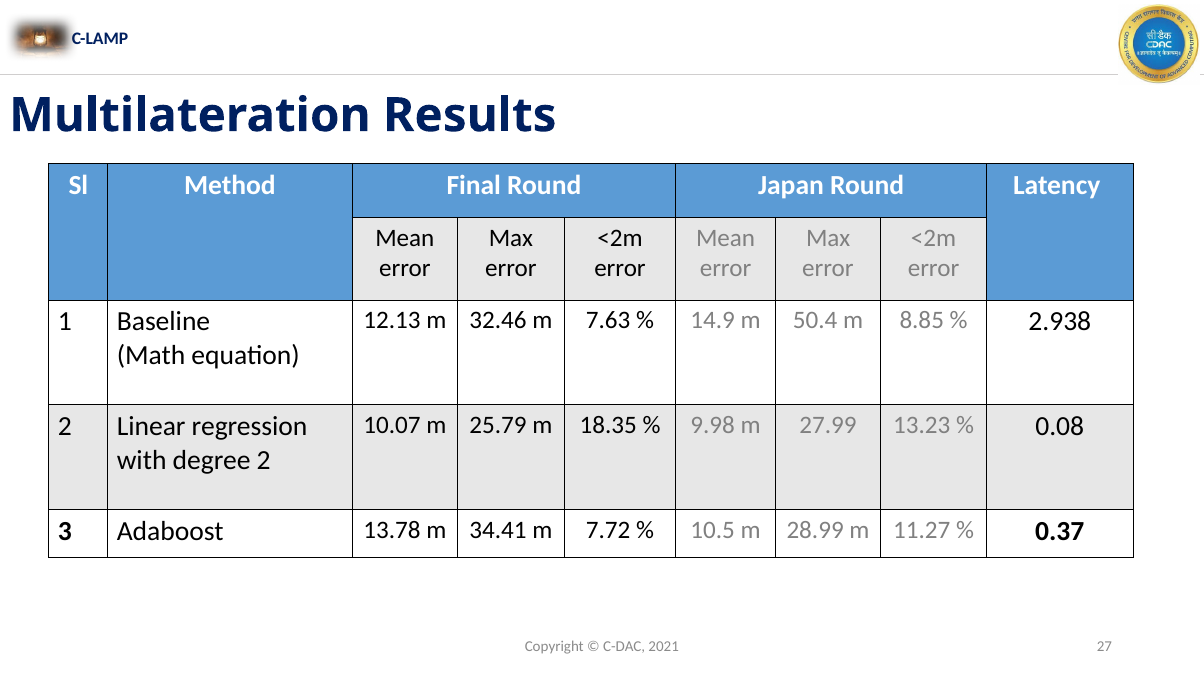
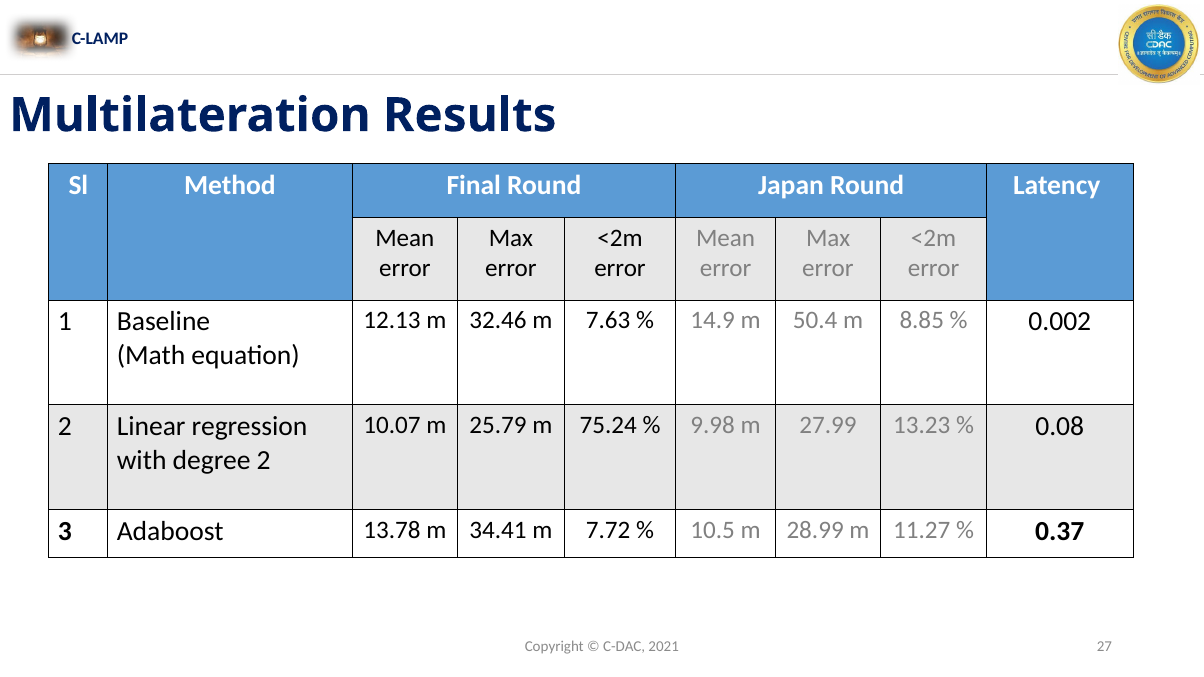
2.938: 2.938 -> 0.002
18.35: 18.35 -> 75.24
